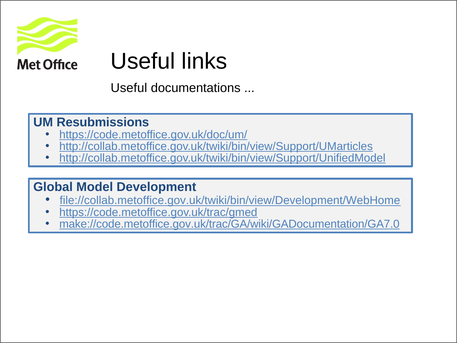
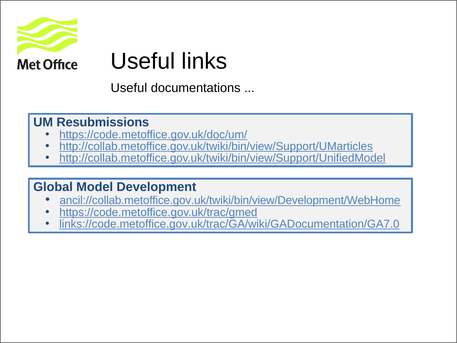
file://collab.metoffice.gov.uk/twiki/bin/view/Development/WebHome: file://collab.metoffice.gov.uk/twiki/bin/view/Development/WebHome -> ancil://collab.metoffice.gov.uk/twiki/bin/view/Development/WebHome
make://code.metoffice.gov.uk/trac/GA/wiki/GADocumentation/GA7.0: make://code.metoffice.gov.uk/trac/GA/wiki/GADocumentation/GA7.0 -> links://code.metoffice.gov.uk/trac/GA/wiki/GADocumentation/GA7.0
